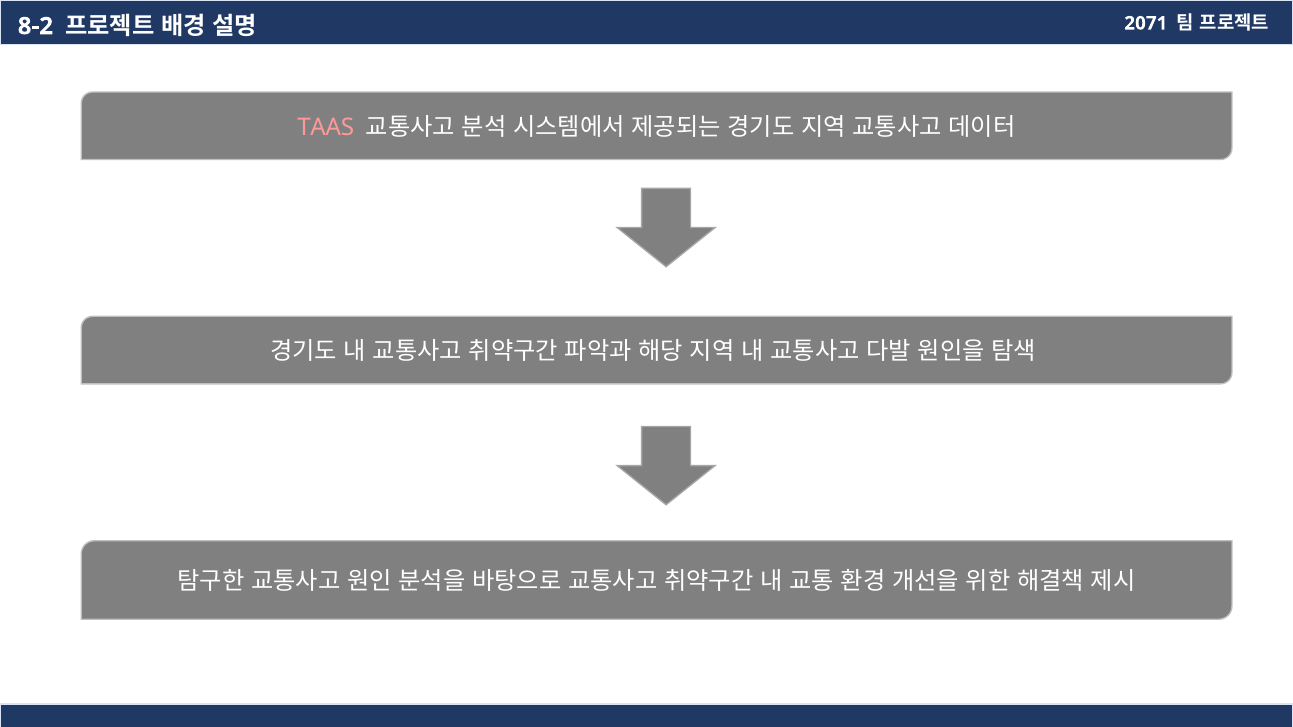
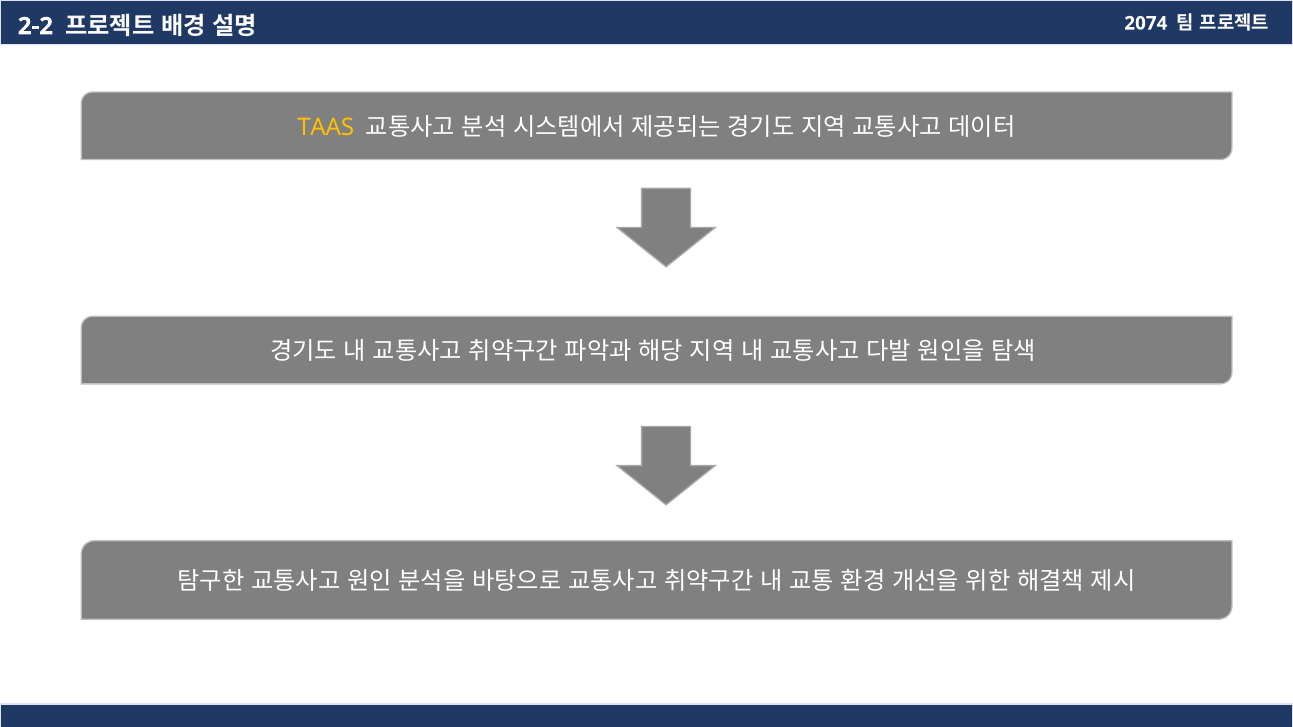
2071: 2071 -> 2074
8-2: 8-2 -> 2-2
TAAS colour: pink -> yellow
